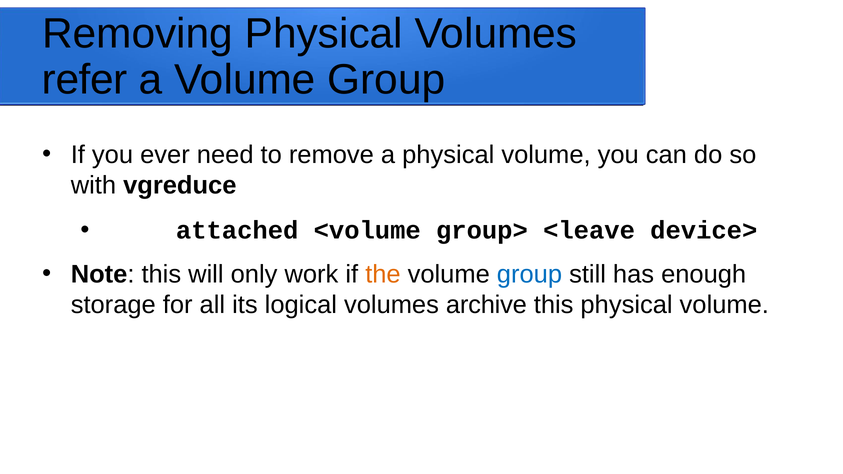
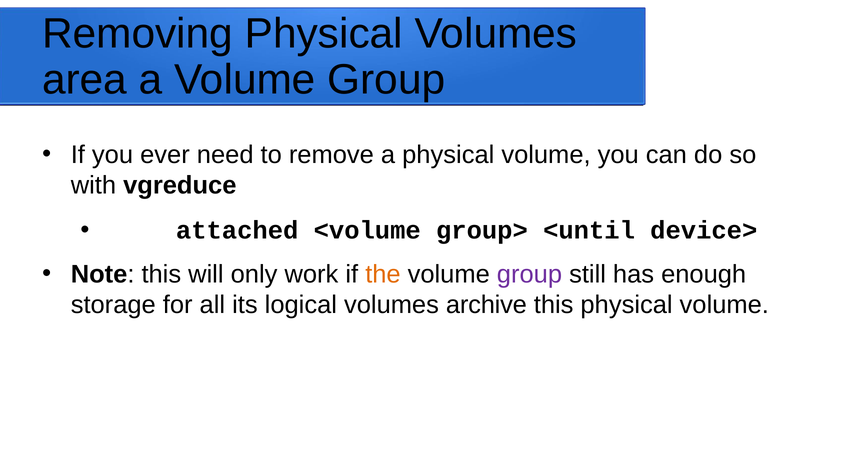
refer: refer -> area
<leave: <leave -> <until
group at (529, 274) colour: blue -> purple
